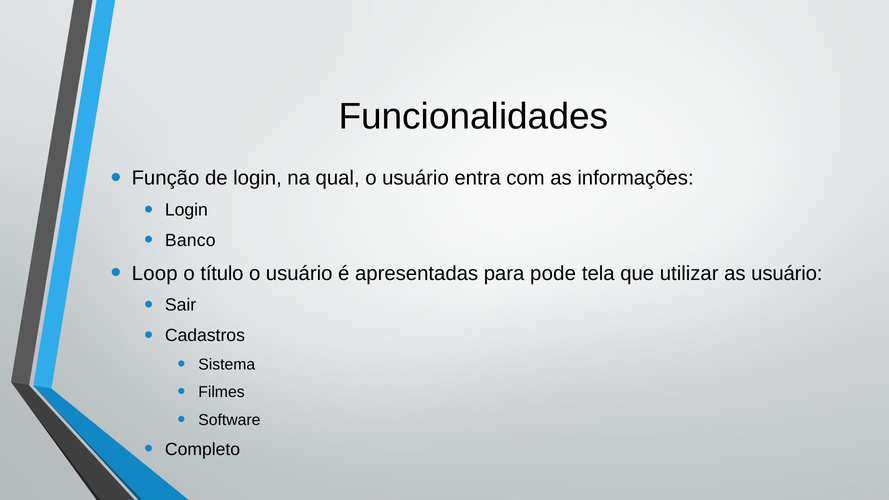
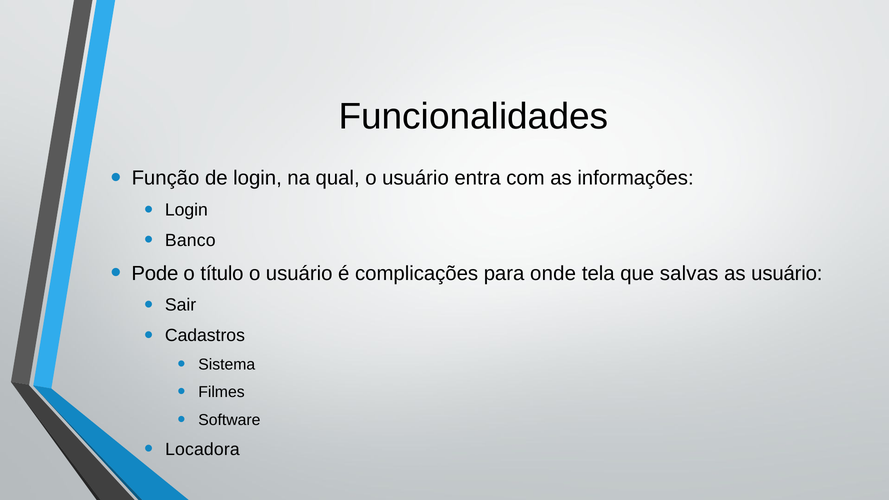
Loop: Loop -> Pode
apresentadas: apresentadas -> complicações
pode: pode -> onde
utilizar: utilizar -> salvas
Completo: Completo -> Locadora
